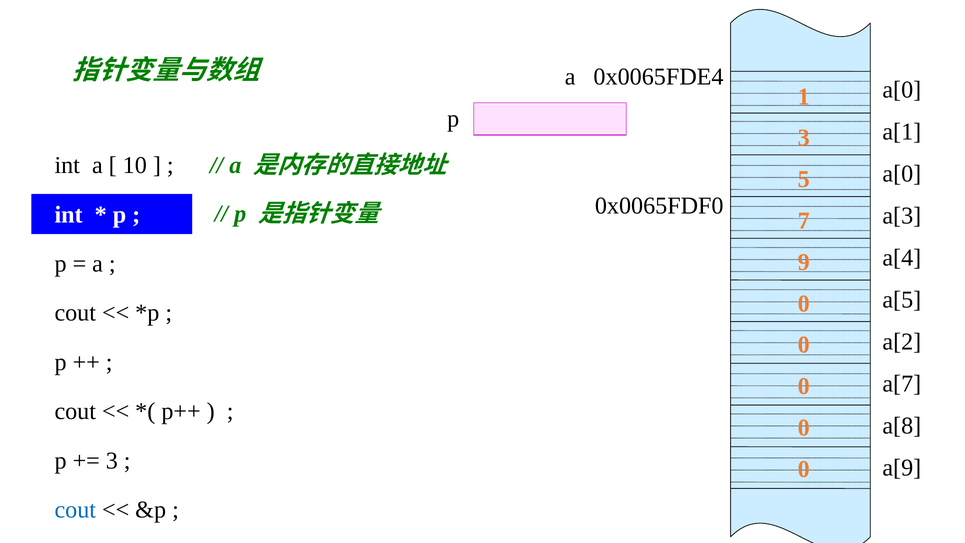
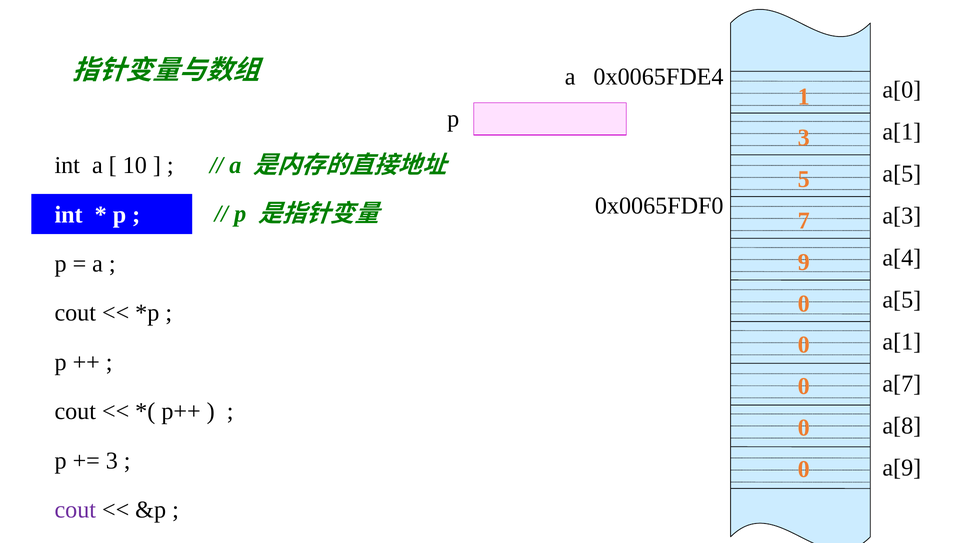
a[0 at (902, 174): a[0 -> a[5
a[2 at (902, 342): a[2 -> a[1
cout at (75, 510) colour: blue -> purple
